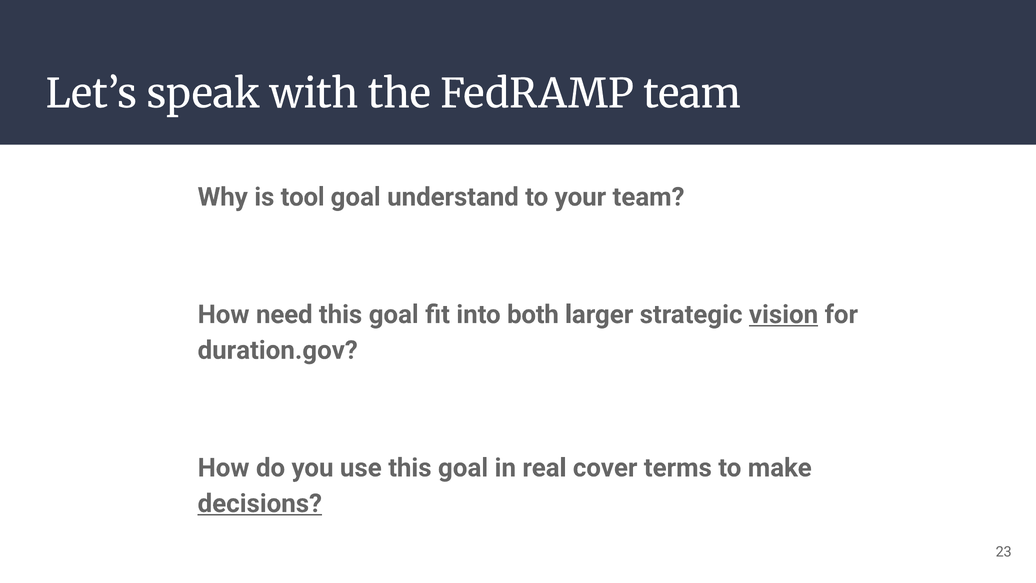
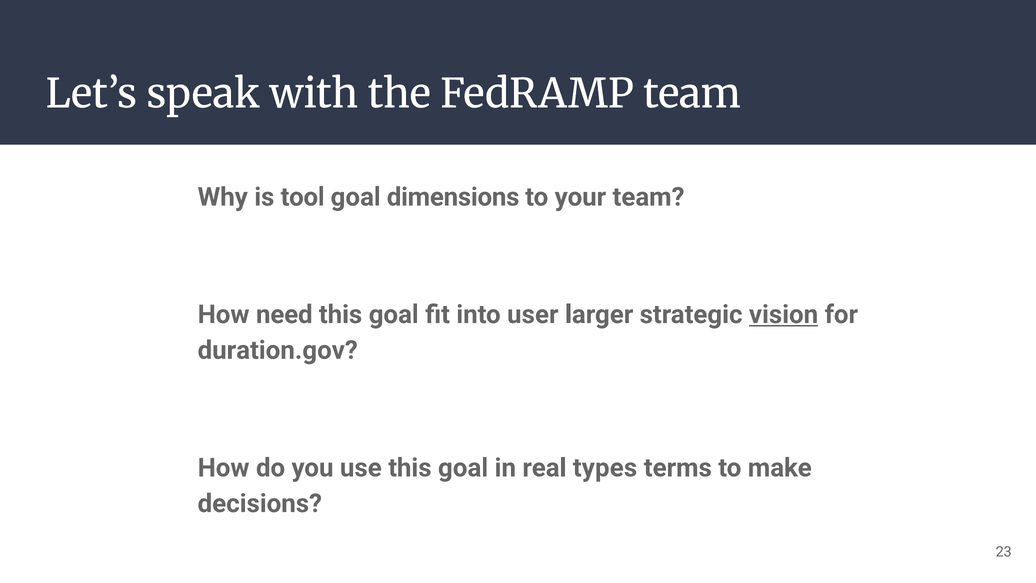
understand: understand -> dimensions
both: both -> user
cover: cover -> types
decisions underline: present -> none
